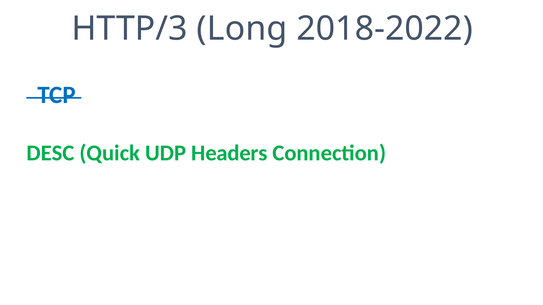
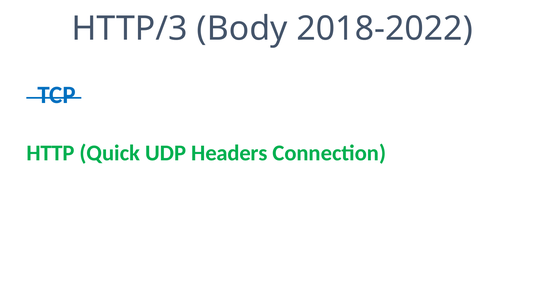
Long: Long -> Body
DESC: DESC -> HTTP
